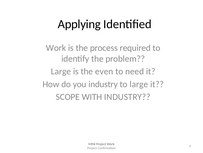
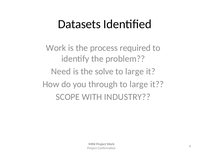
Applying: Applying -> Datasets
Large at (61, 71): Large -> Need
even: even -> solve
need at (135, 71): need -> large
you industry: industry -> through
